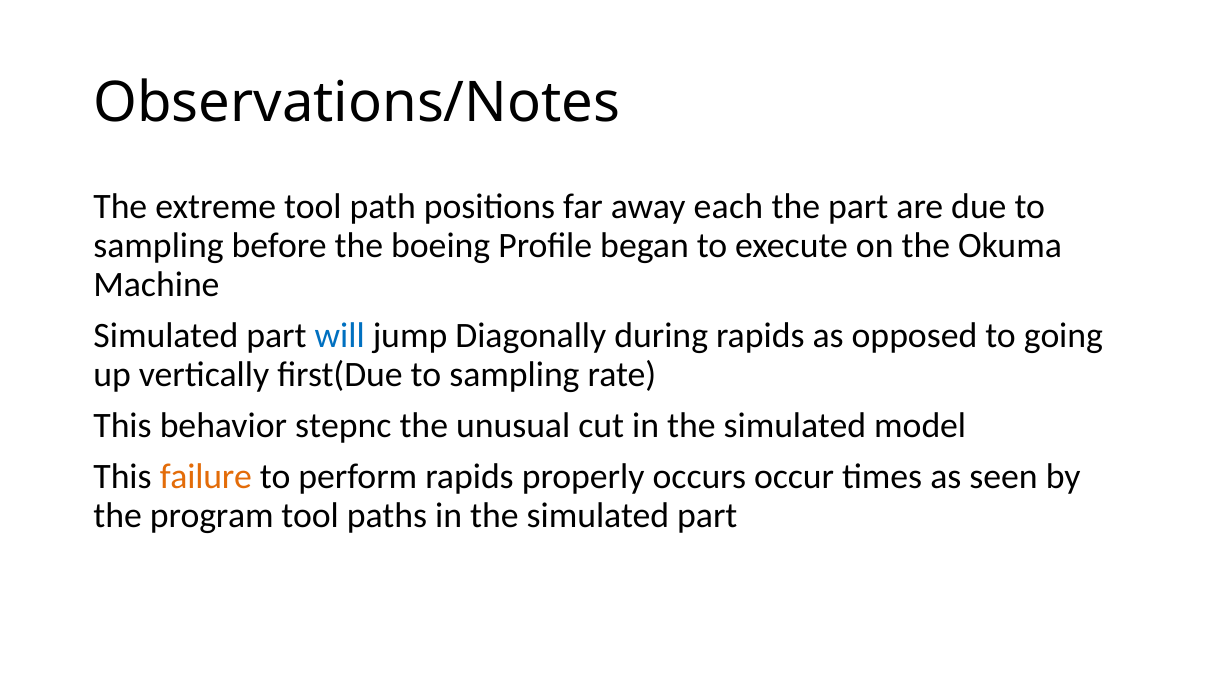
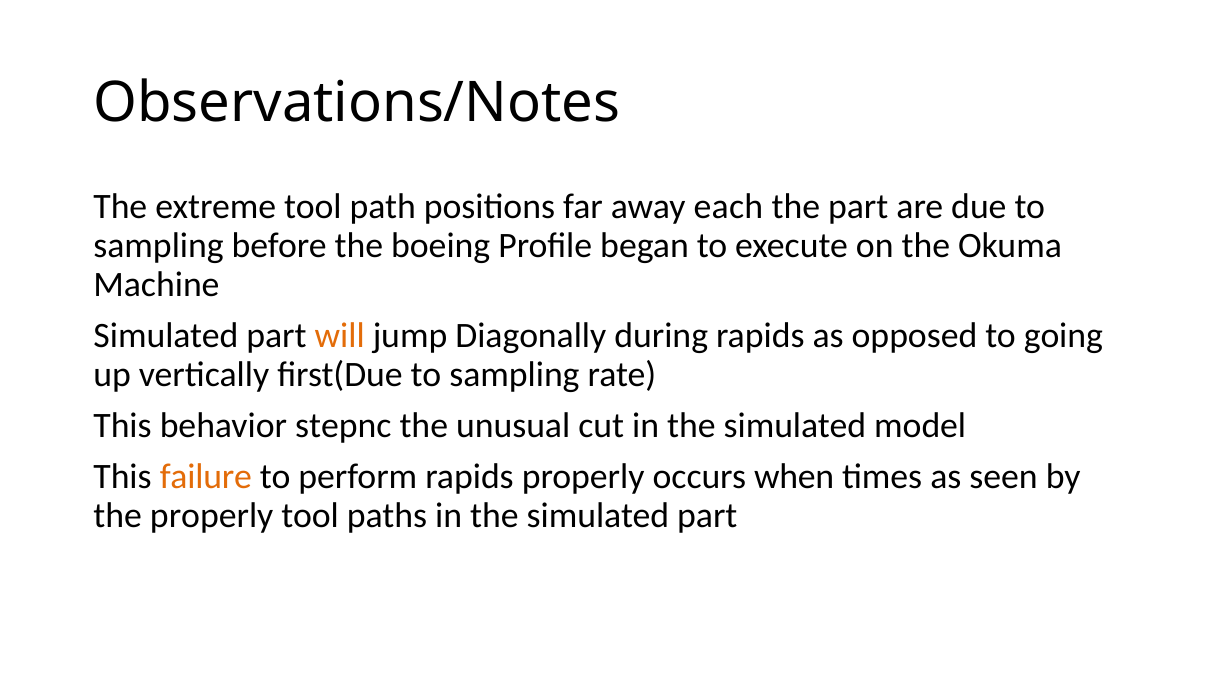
will colour: blue -> orange
occur: occur -> when
the program: program -> properly
